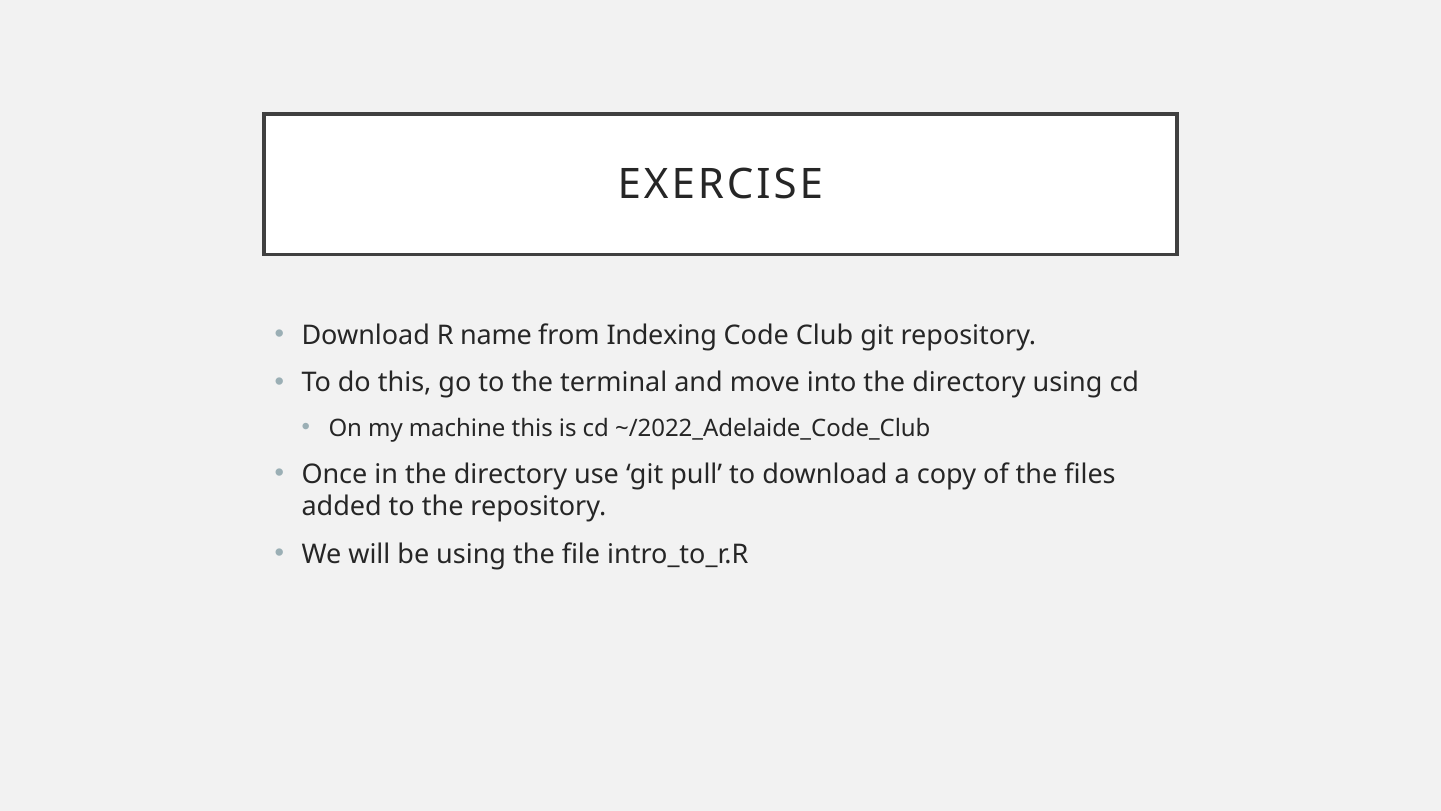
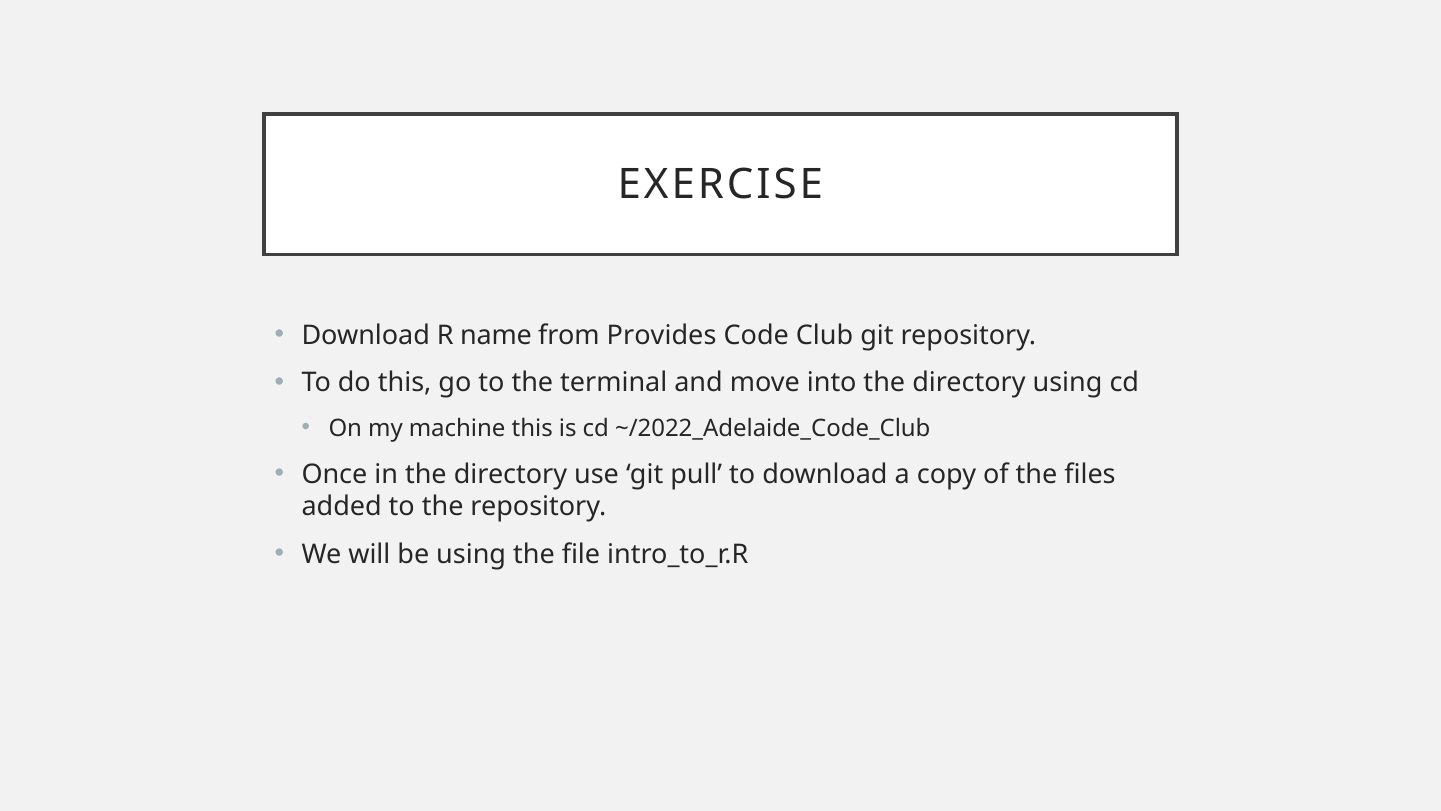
Indexing: Indexing -> Provides
